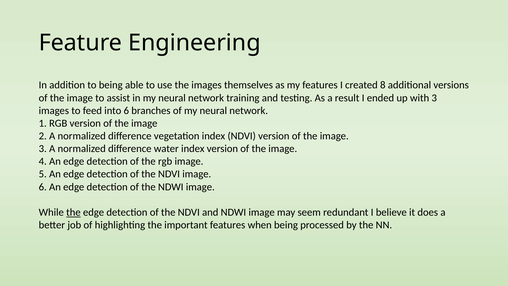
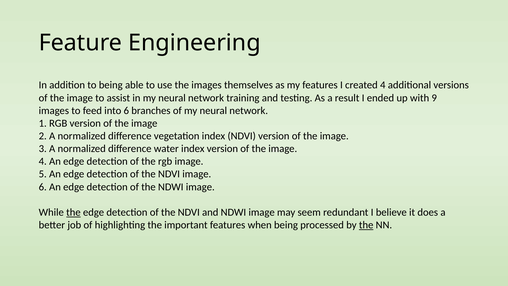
created 8: 8 -> 4
with 3: 3 -> 9
the at (366, 225) underline: none -> present
